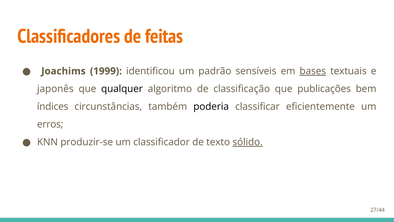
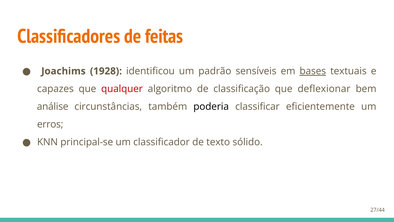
1999: 1999 -> 1928
japonês: japonês -> capazes
qualquer colour: black -> red
publicações: publicações -> deflexionar
índices: índices -> análise
produzir-se: produzir-se -> principal-se
sólido underline: present -> none
